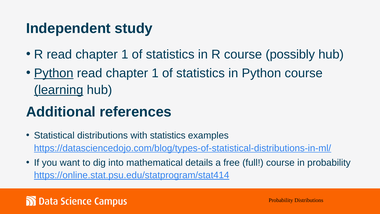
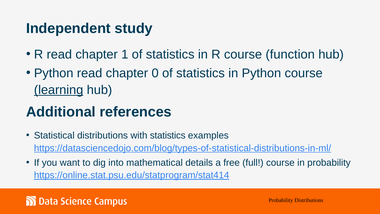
possibly: possibly -> function
Python at (54, 73) underline: present -> none
1 at (155, 73): 1 -> 0
